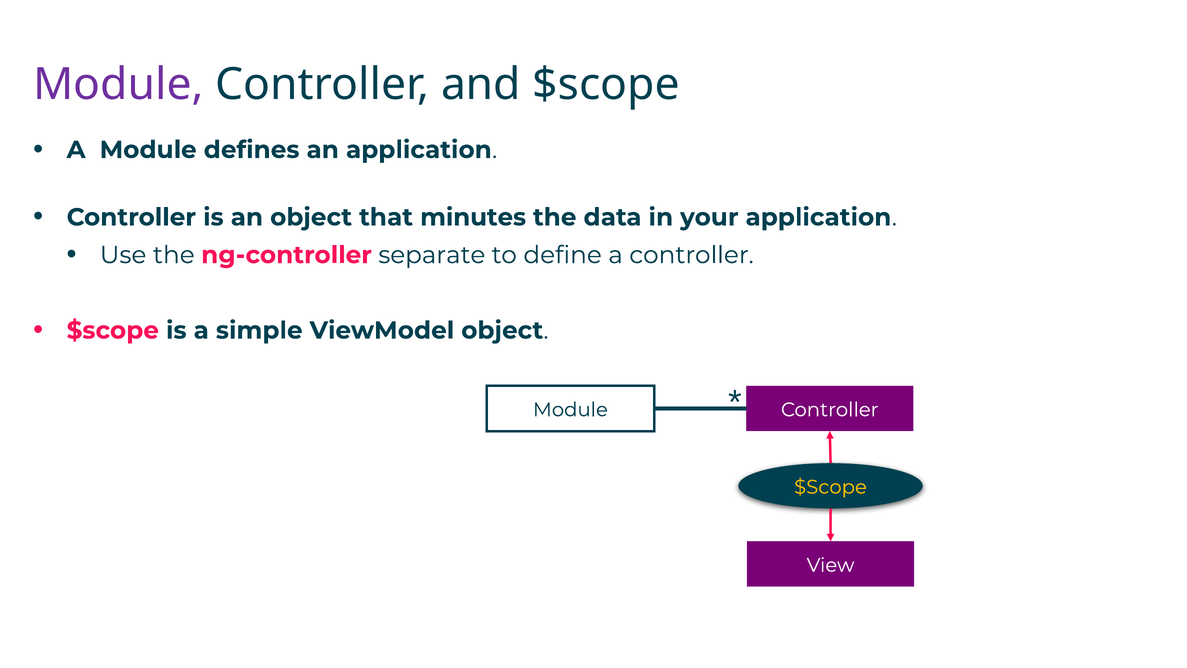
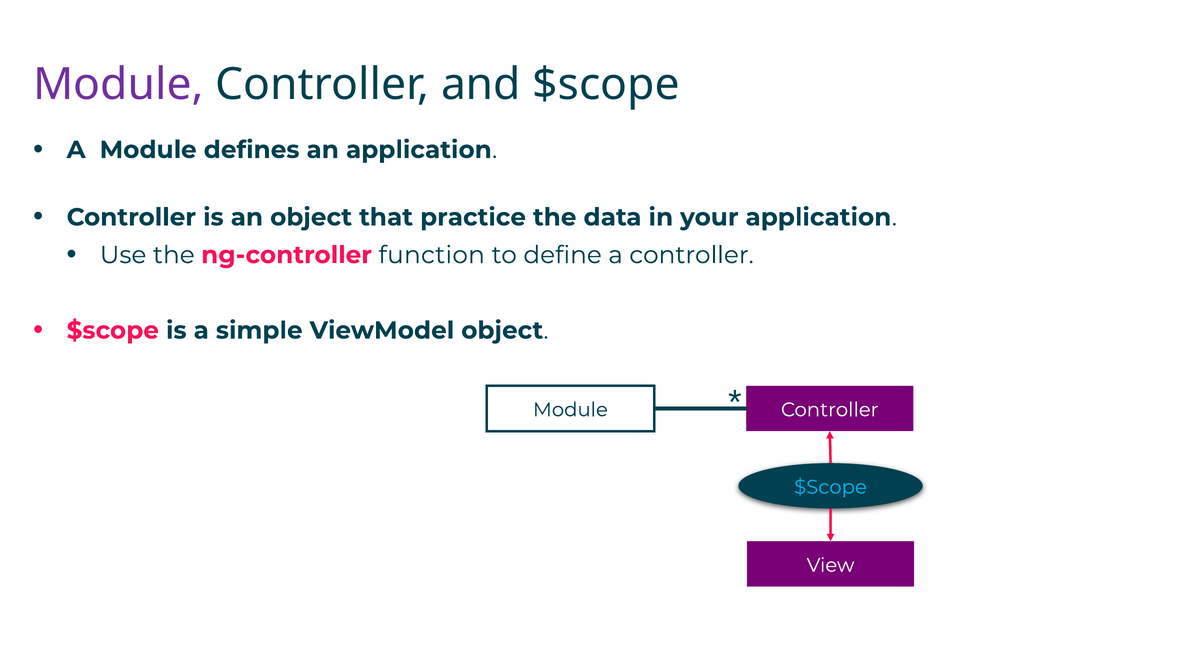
minutes: minutes -> practice
separate: separate -> function
$Scope at (830, 487) colour: yellow -> light blue
